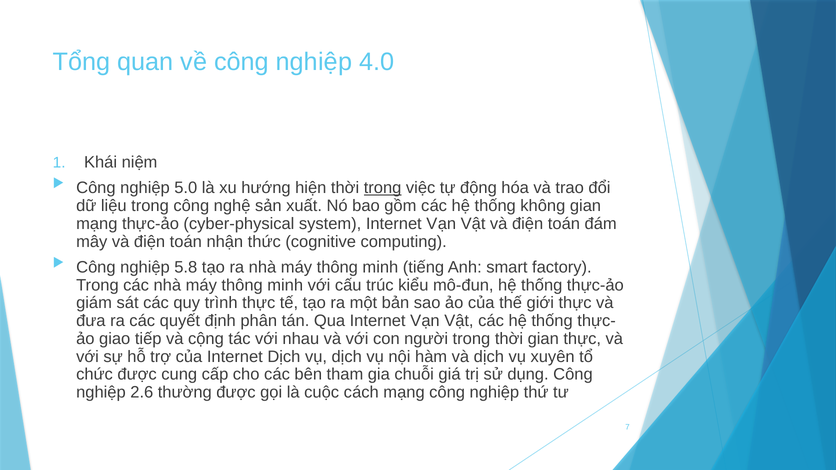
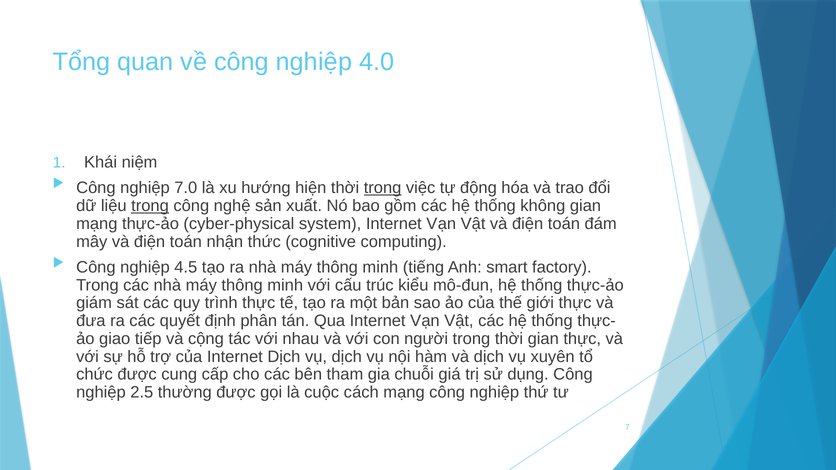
5.0: 5.0 -> 7.0
trong at (150, 206) underline: none -> present
5.8: 5.8 -> 4.5
2.6: 2.6 -> 2.5
